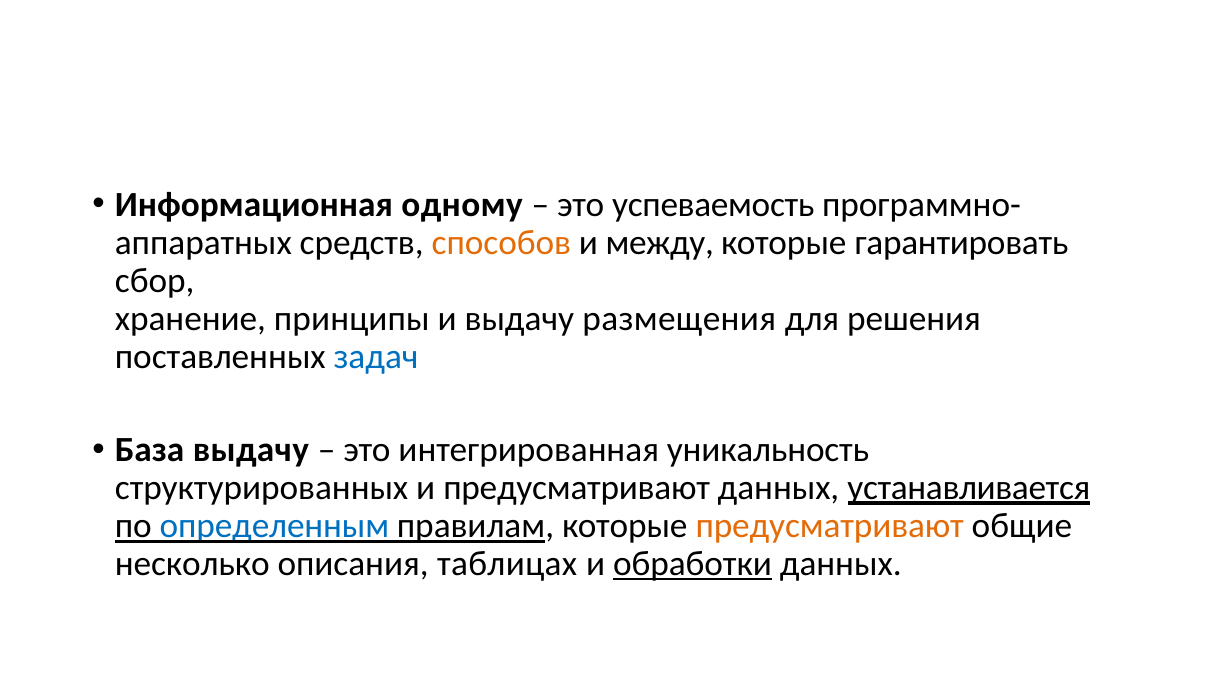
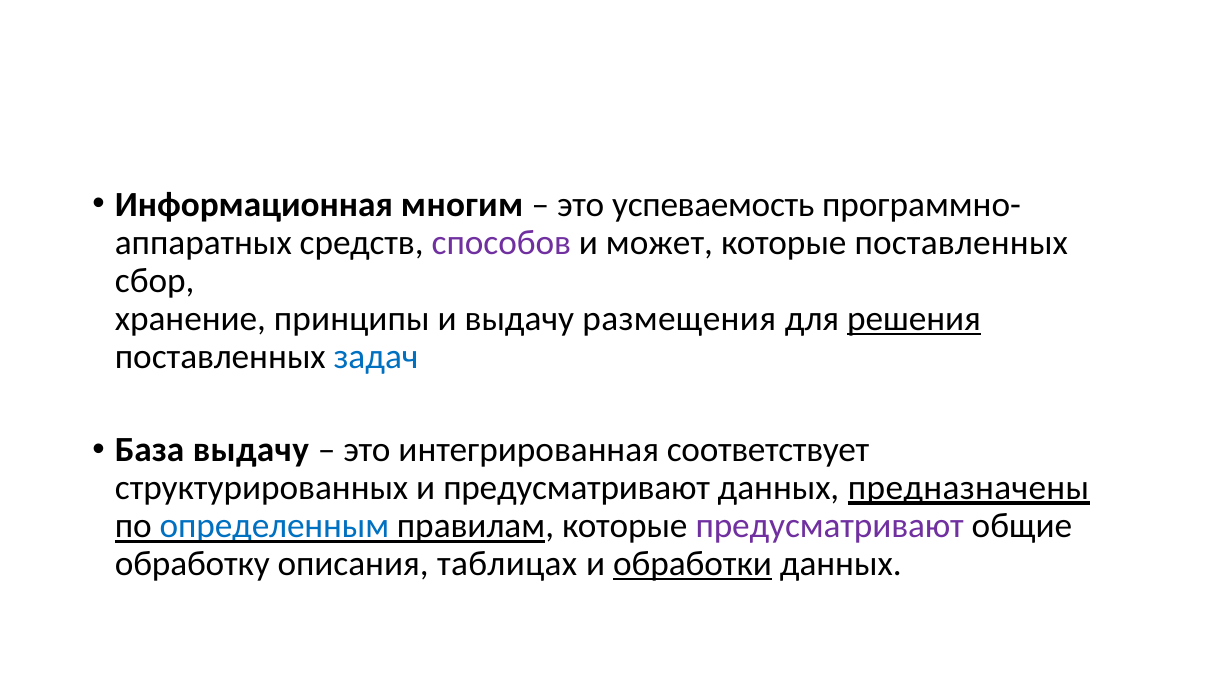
одному: одному -> многим
способов colour: orange -> purple
между: между -> может
которые гарантировать: гарантировать -> поставленных
решения underline: none -> present
уникальность: уникальность -> соответствует
устанавливается: устанавливается -> предназначены
предусматривают at (830, 526) colour: orange -> purple
несколько: несколько -> обработку
